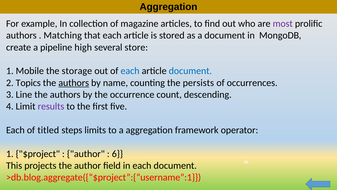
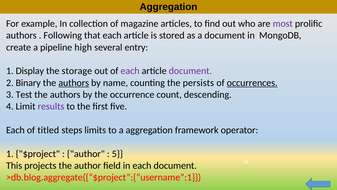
Matching: Matching -> Following
store: store -> entry
Mobile: Mobile -> Display
each at (130, 71) colour: blue -> purple
document at (190, 71) colour: blue -> purple
Topics: Topics -> Binary
occurrences underline: none -> present
Line: Line -> Test
6: 6 -> 5
